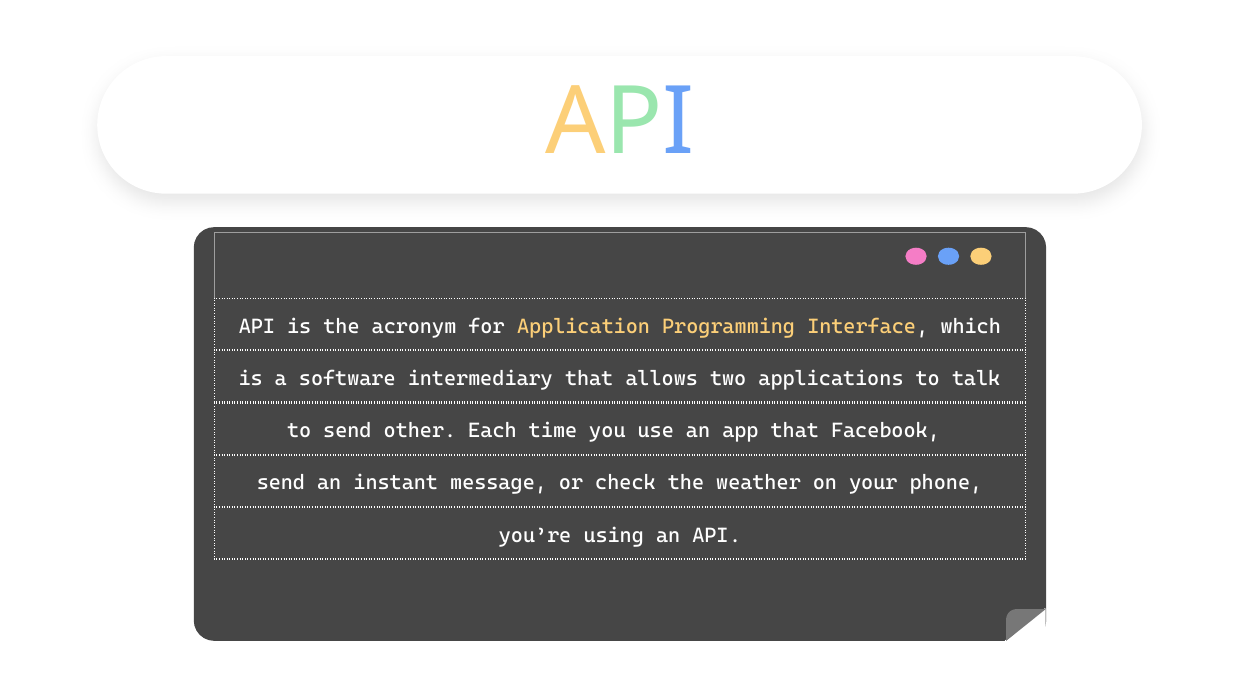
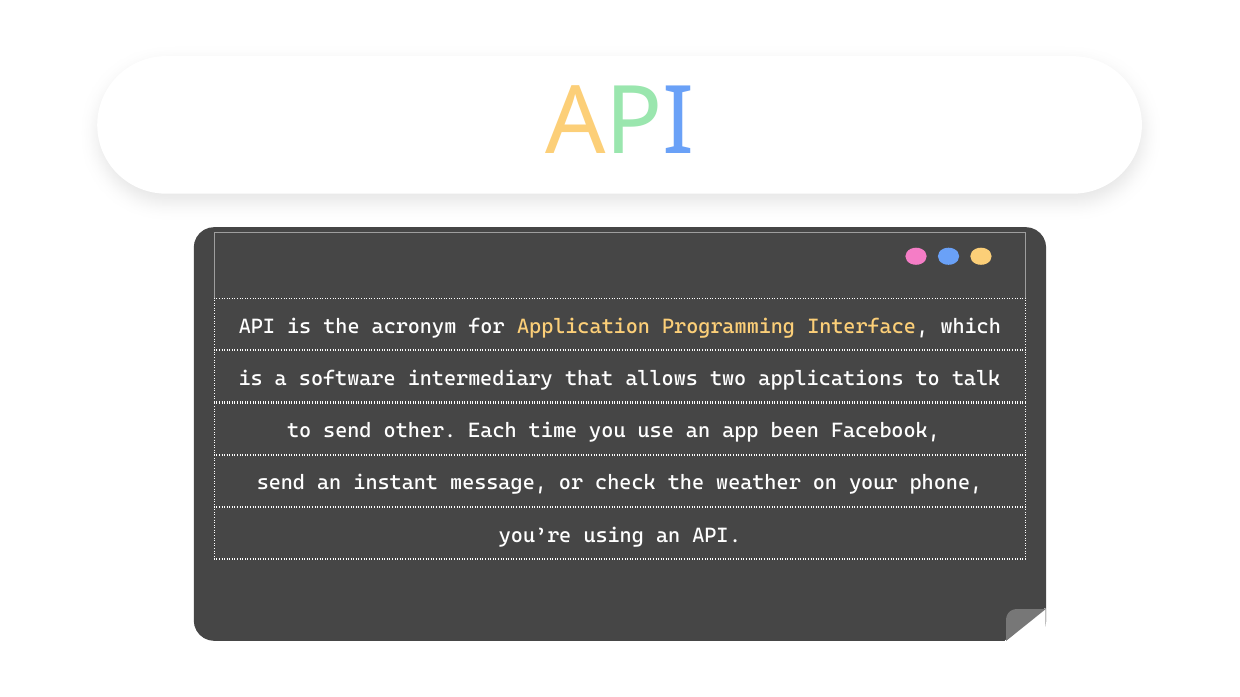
app that: that -> been
